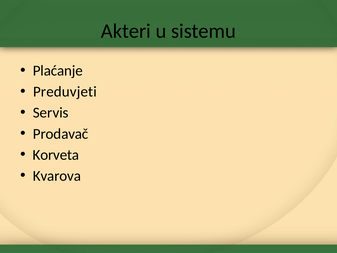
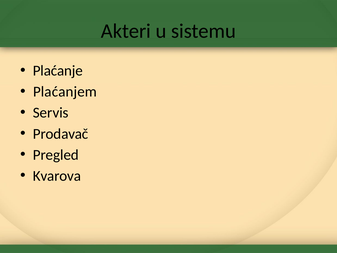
Preduvjeti: Preduvjeti -> Plaćanjem
Korveta: Korveta -> Pregled
